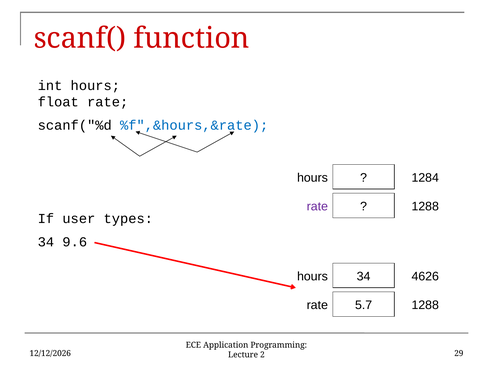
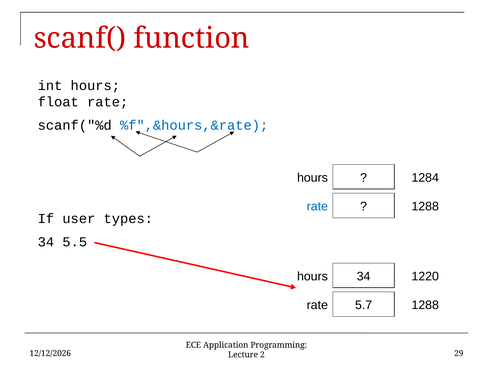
rate at (317, 206) colour: purple -> blue
9.6: 9.6 -> 5.5
4626: 4626 -> 1220
